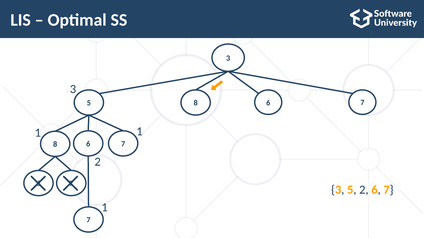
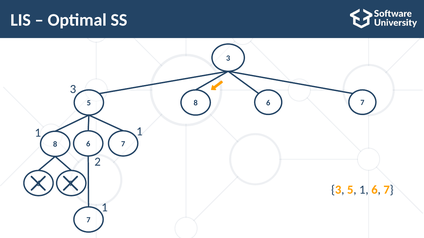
5 2: 2 -> 1
